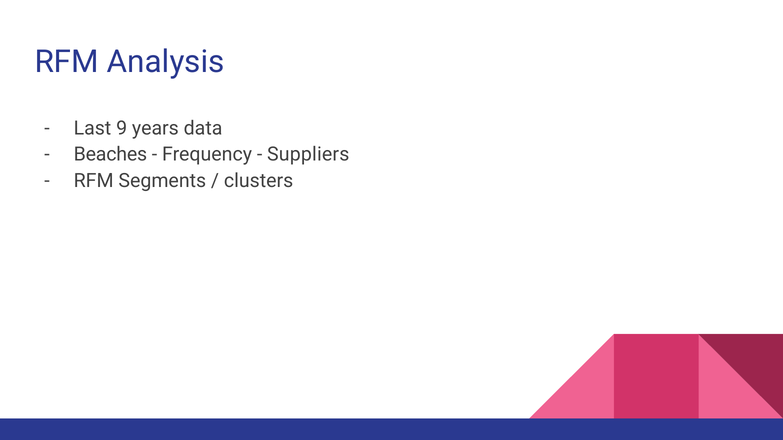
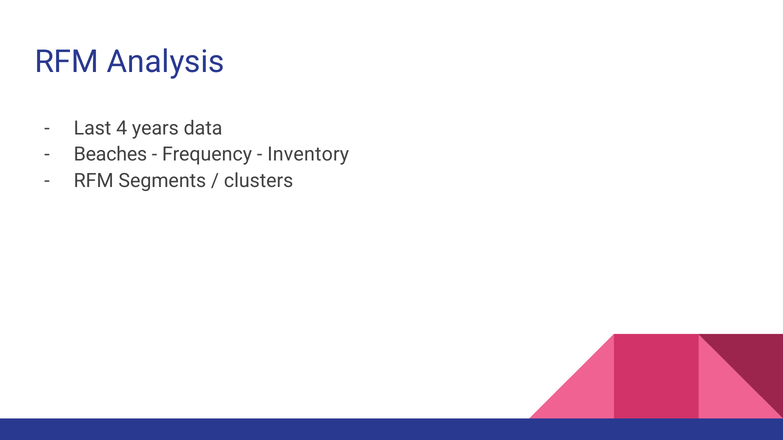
9: 9 -> 4
Suppliers: Suppliers -> Inventory
